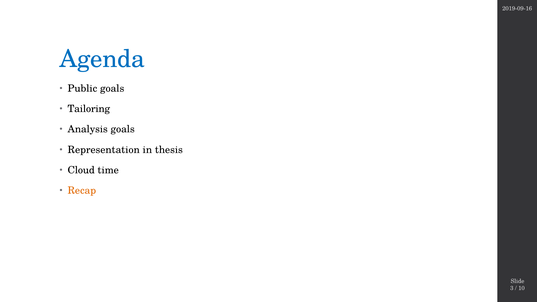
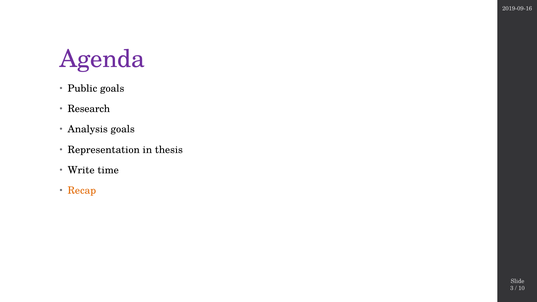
Agenda colour: blue -> purple
Tailoring: Tailoring -> Research
Cloud: Cloud -> Write
